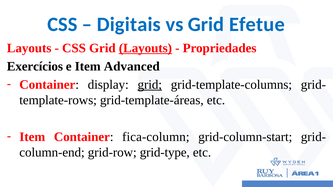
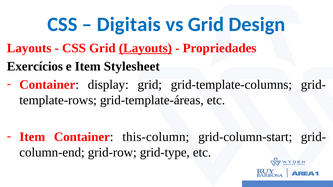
Efetue: Efetue -> Design
Advanced: Advanced -> Stylesheet
grid at (150, 85) underline: present -> none
fica-column: fica-column -> this-column
